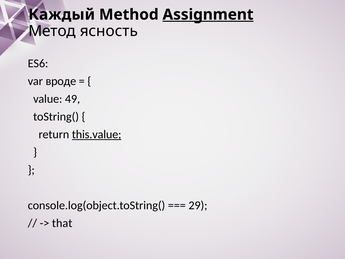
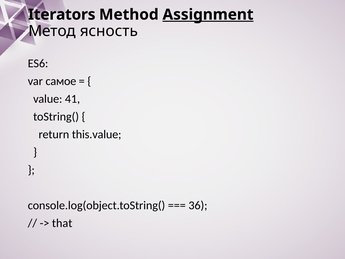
Каждый: Каждый -> Iterators
вроде: вроде -> самое
49: 49 -> 41
this.value underline: present -> none
29: 29 -> 36
